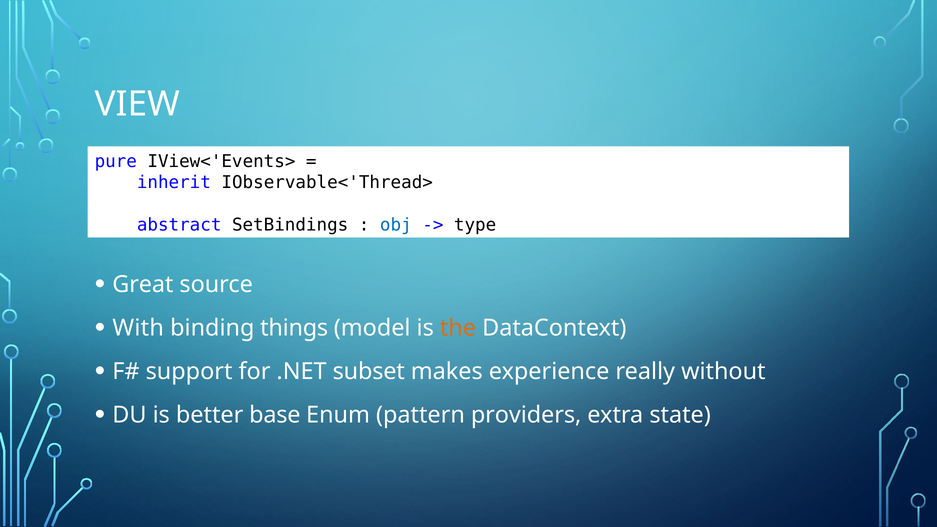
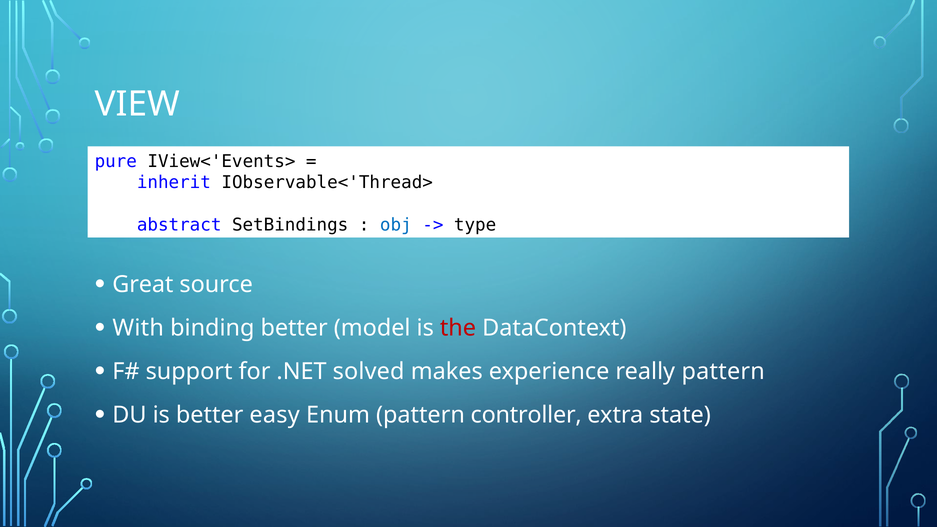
binding things: things -> better
the colour: orange -> red
subset: subset -> solved
really without: without -> pattern
base: base -> easy
providers: providers -> controller
